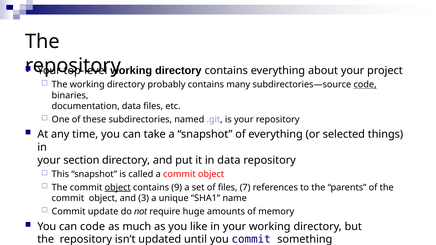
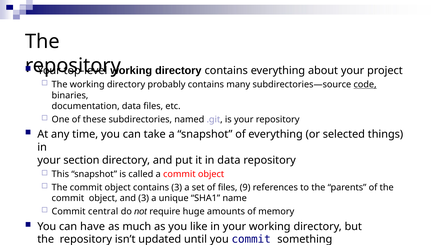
object at (118, 188) underline: present -> none
contains 9: 9 -> 3
7: 7 -> 9
update: update -> central
can code: code -> have
